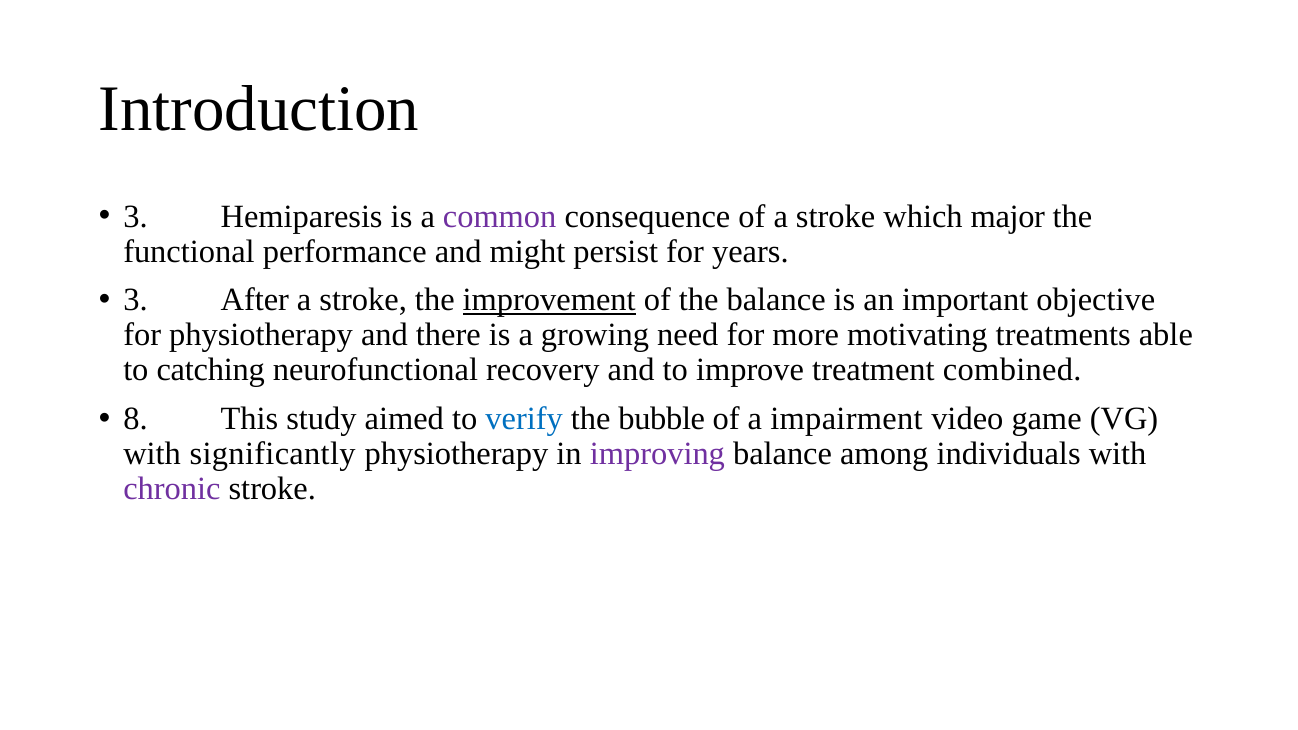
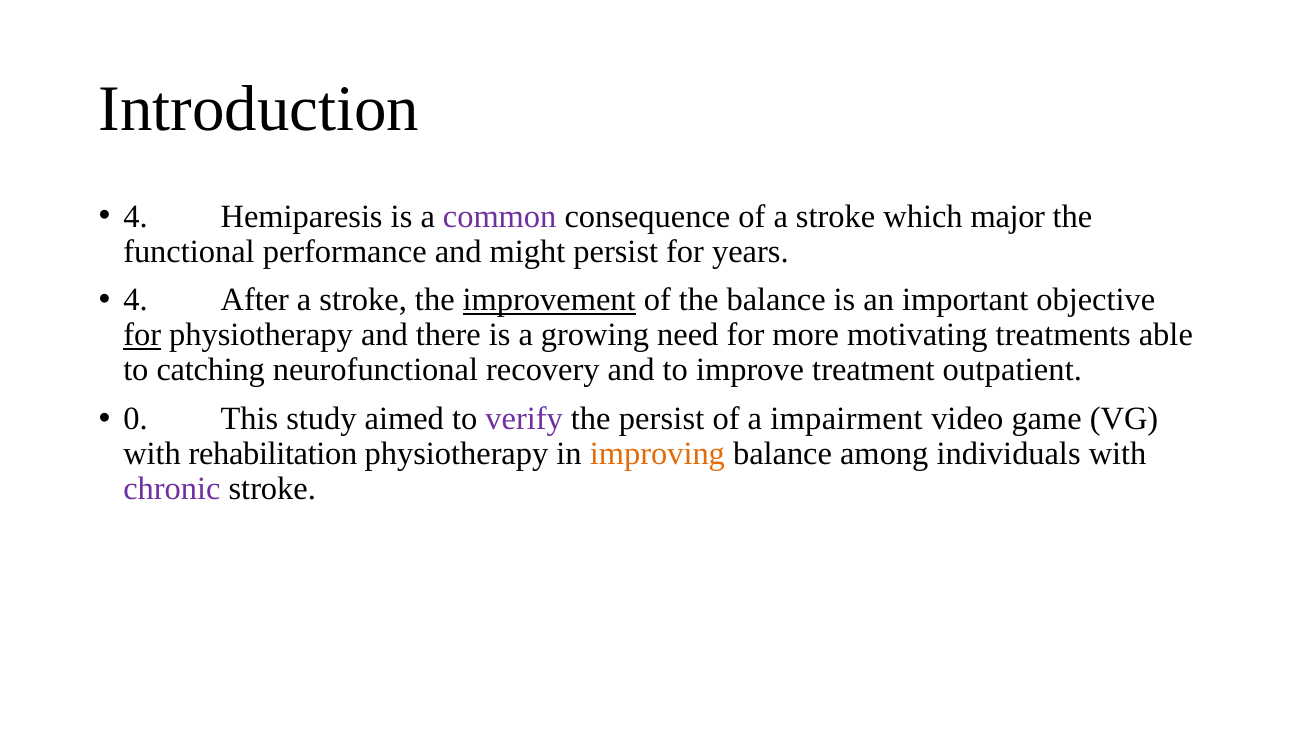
3 at (135, 217): 3 -> 4
3 at (135, 300): 3 -> 4
for at (142, 335) underline: none -> present
combined: combined -> outpatient
8: 8 -> 0
verify colour: blue -> purple
the bubble: bubble -> persist
significantly: significantly -> rehabilitation
improving colour: purple -> orange
